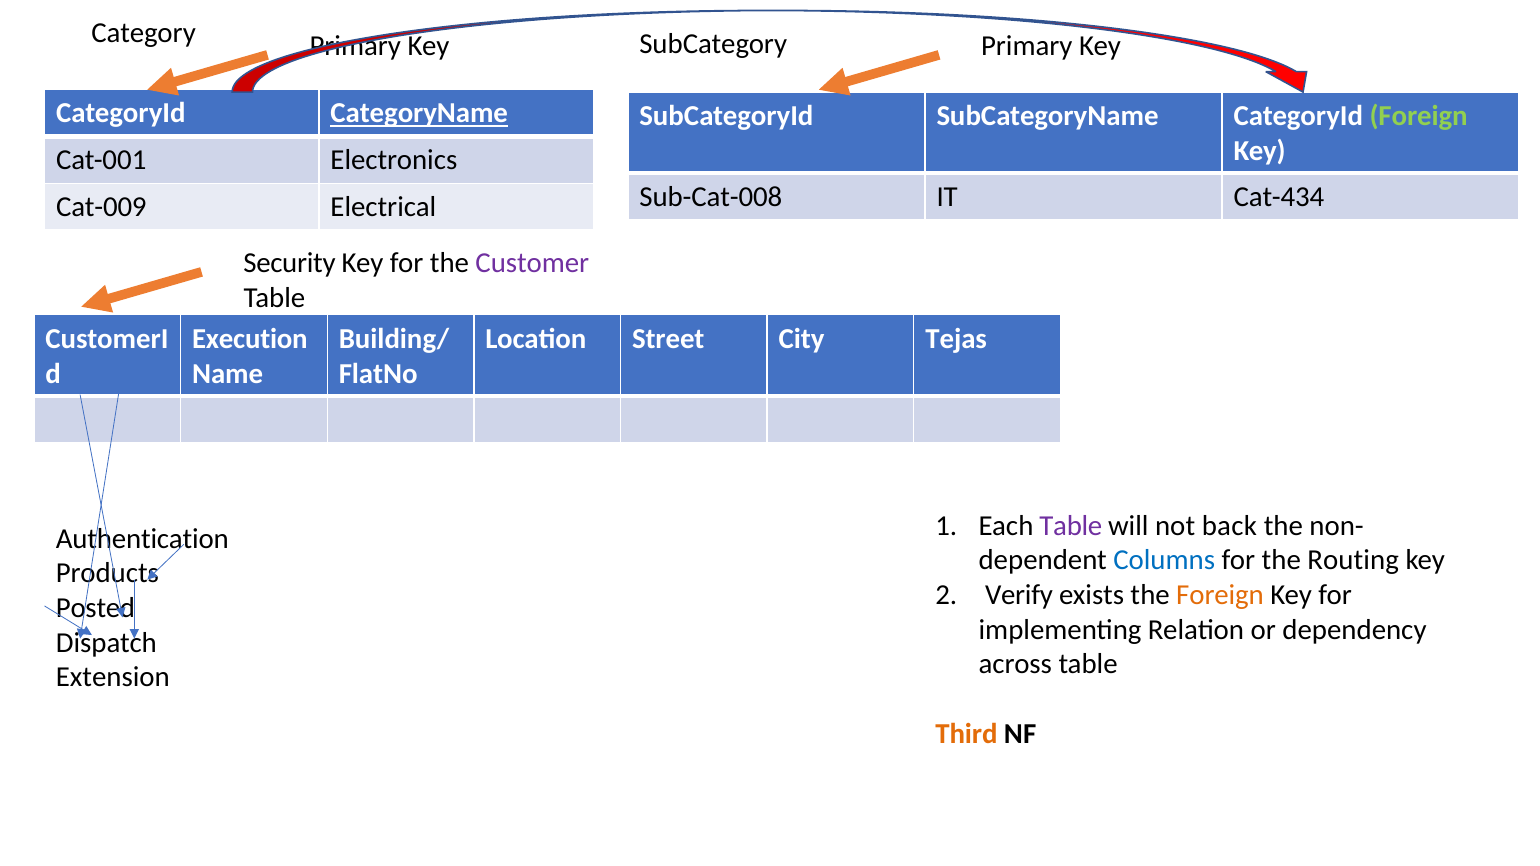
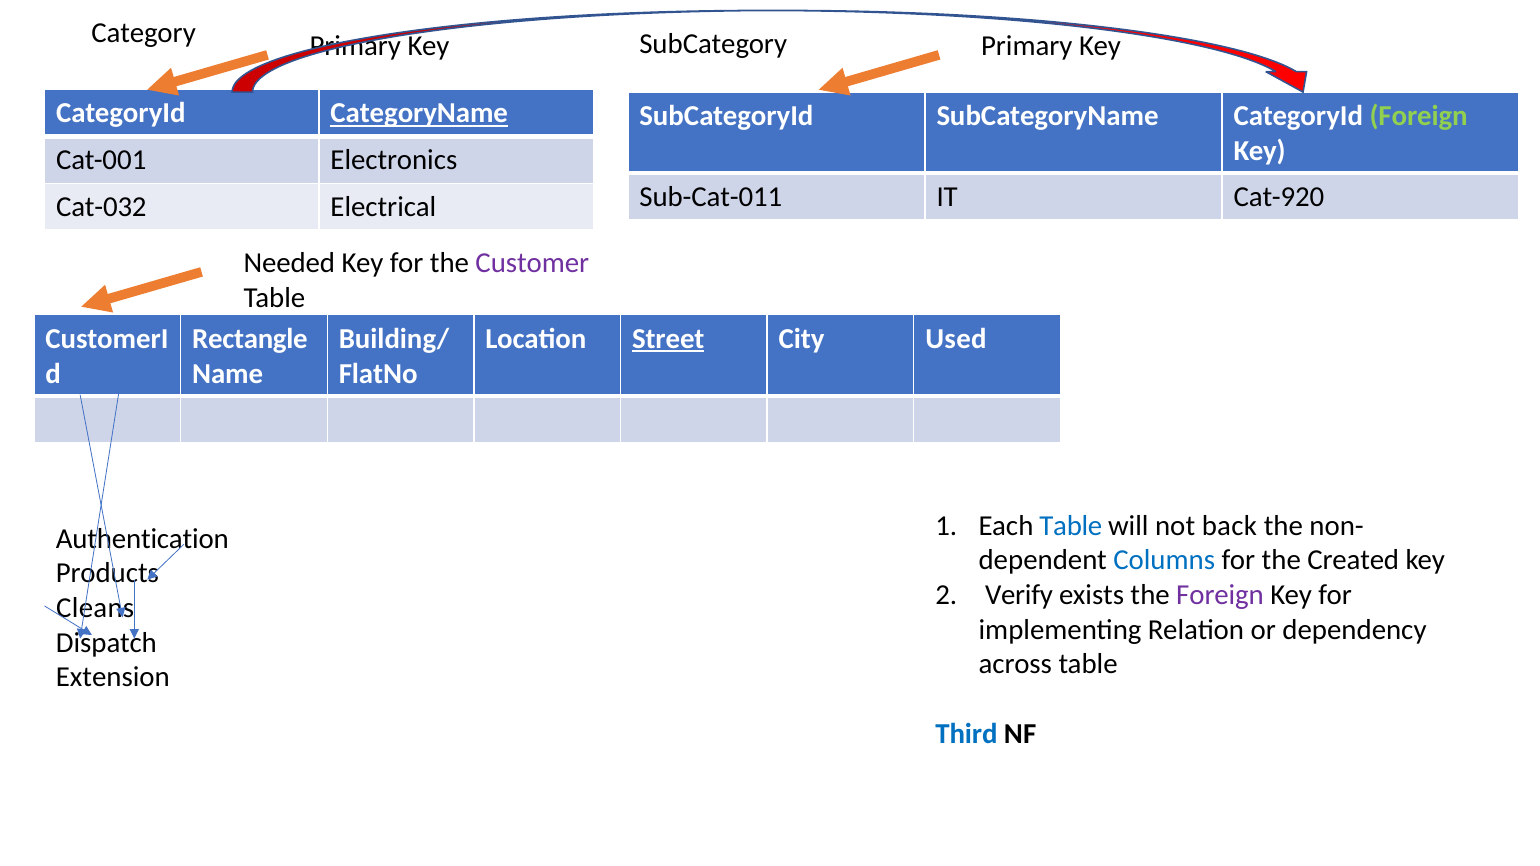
Sub-Cat-008: Sub-Cat-008 -> Sub-Cat-011
Cat-434: Cat-434 -> Cat-920
Cat-009: Cat-009 -> Cat-032
Security: Security -> Needed
Execution: Execution -> Rectangle
Street underline: none -> present
Tejas: Tejas -> Used
Table at (1071, 526) colour: purple -> blue
Routing: Routing -> Created
Foreign at (1220, 595) colour: orange -> purple
Posted: Posted -> Cleans
Third colour: orange -> blue
